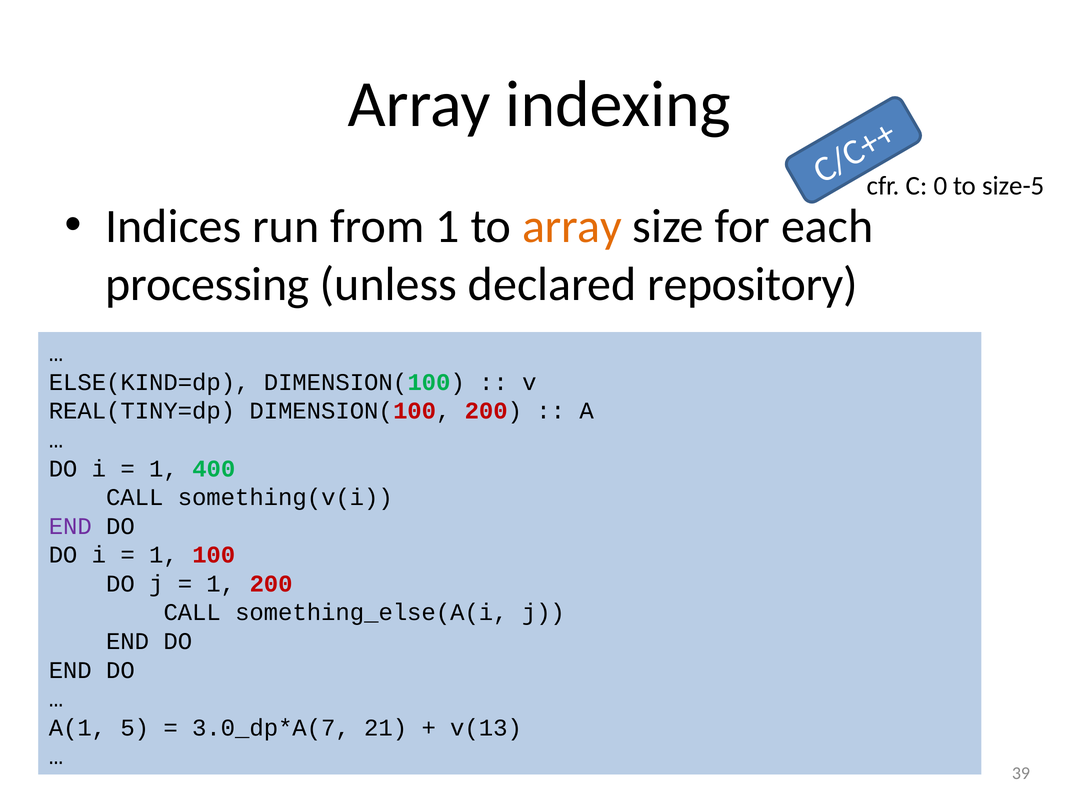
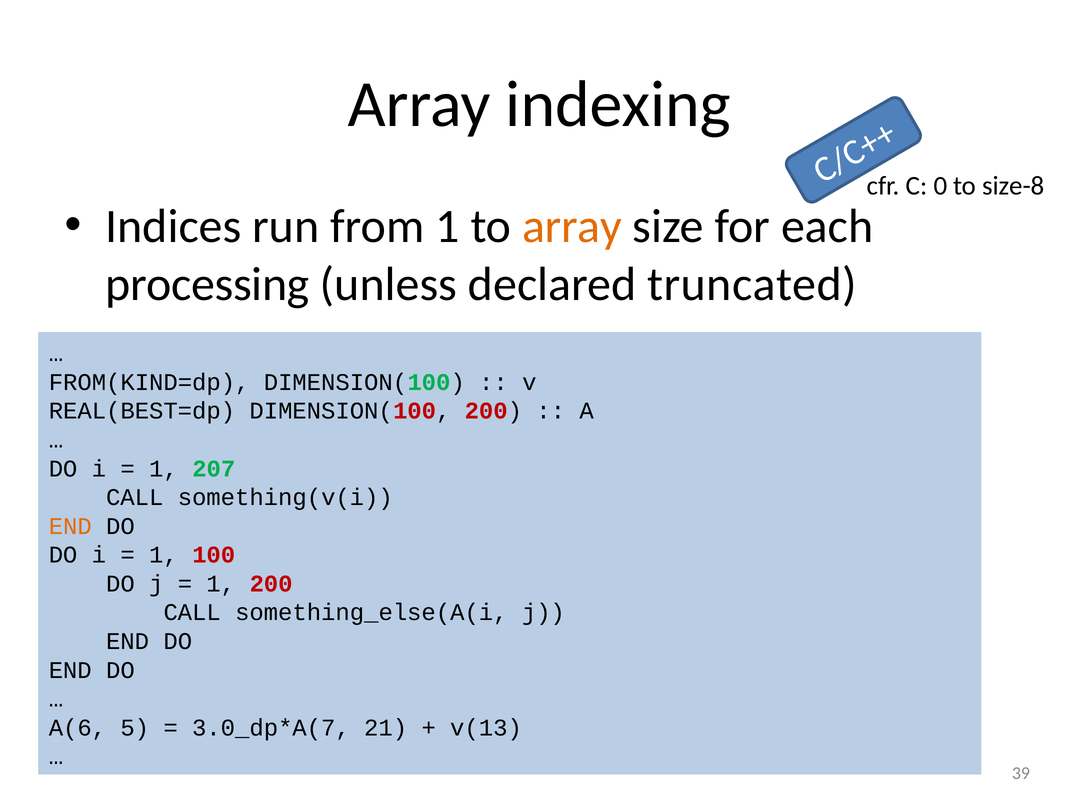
size-5: size-5 -> size-8
repository: repository -> truncated
ELSE(KIND=dp: ELSE(KIND=dp -> FROM(KIND=dp
REAL(TINY=dp: REAL(TINY=dp -> REAL(BEST=dp
400: 400 -> 207
END at (70, 526) colour: purple -> orange
A(1: A(1 -> A(6
